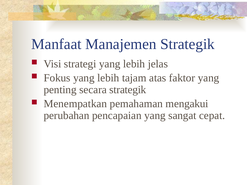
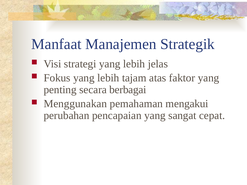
secara strategik: strategik -> berbagai
Menempatkan: Menempatkan -> Menggunakan
